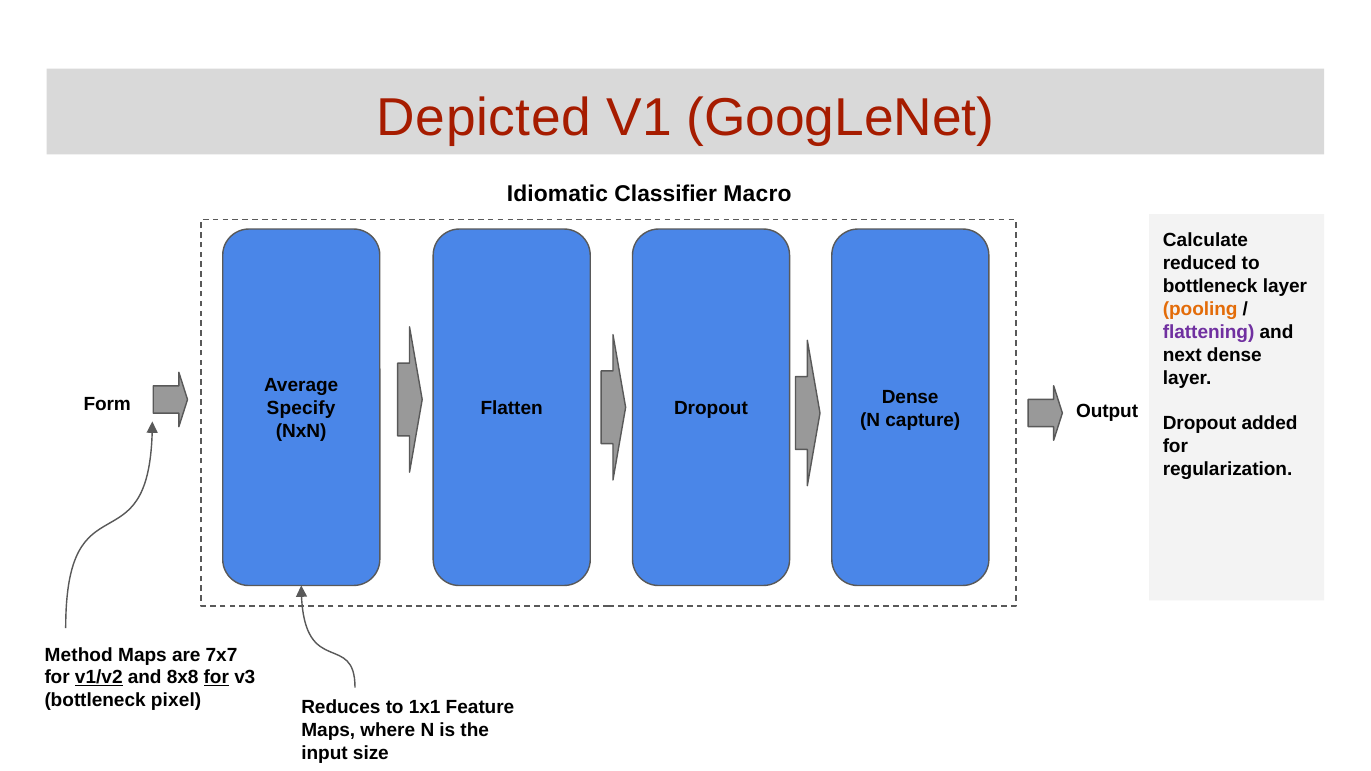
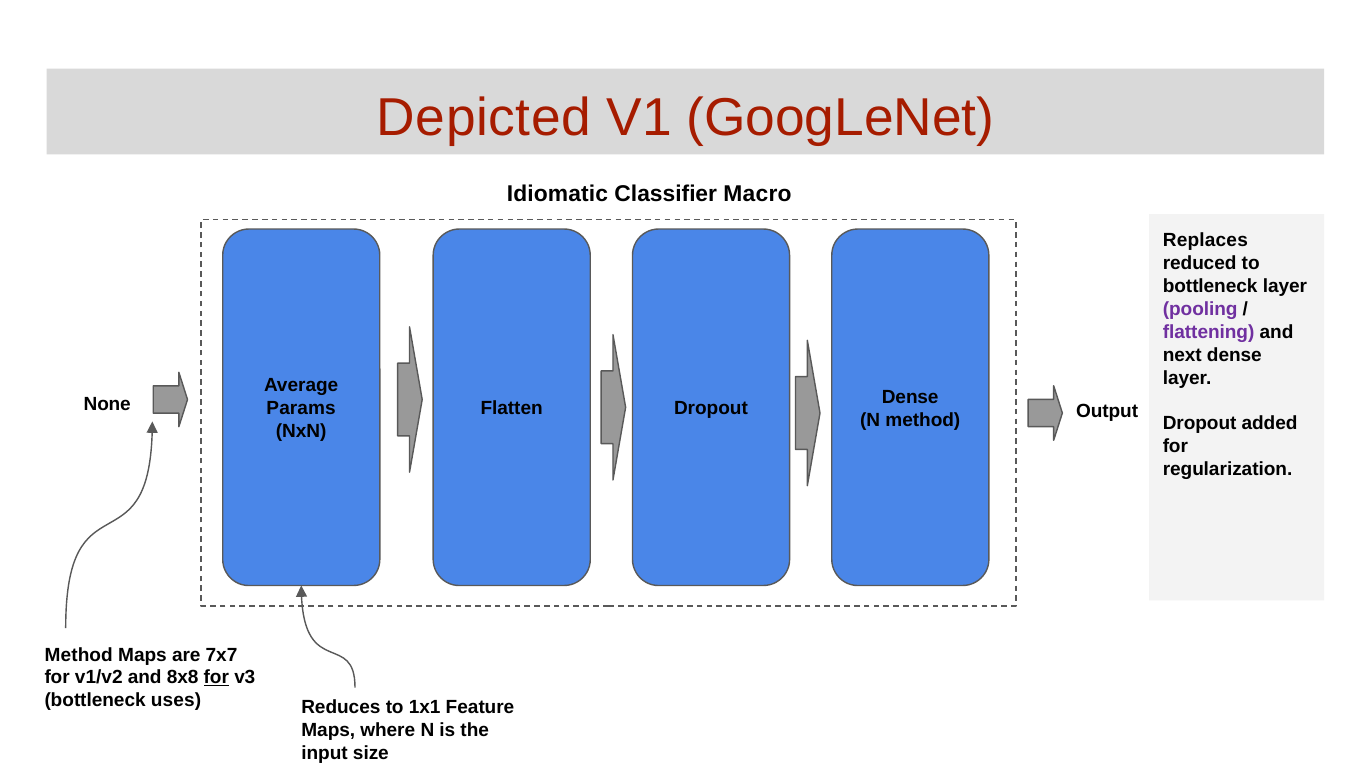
Calculate: Calculate -> Replaces
pooling colour: orange -> purple
Form: Form -> None
Specify: Specify -> Params
N capture: capture -> method
v1/v2 underline: present -> none
pixel: pixel -> uses
